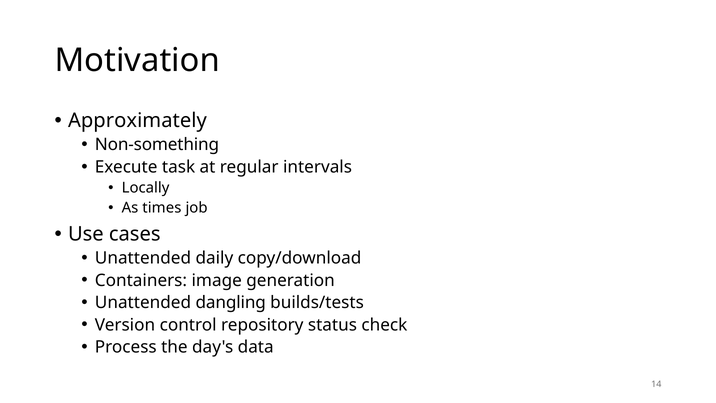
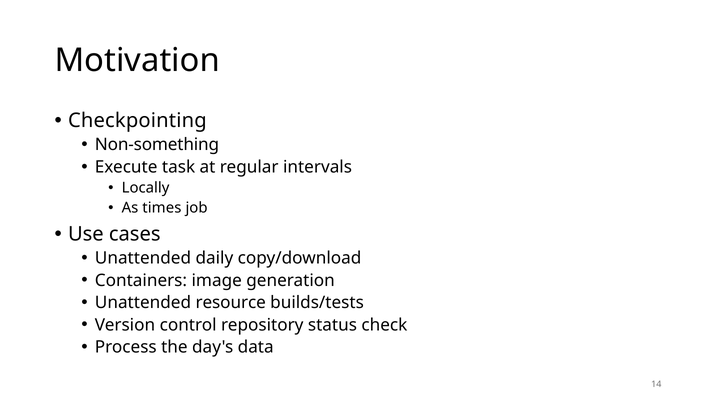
Approximately: Approximately -> Checkpointing
dangling: dangling -> resource
